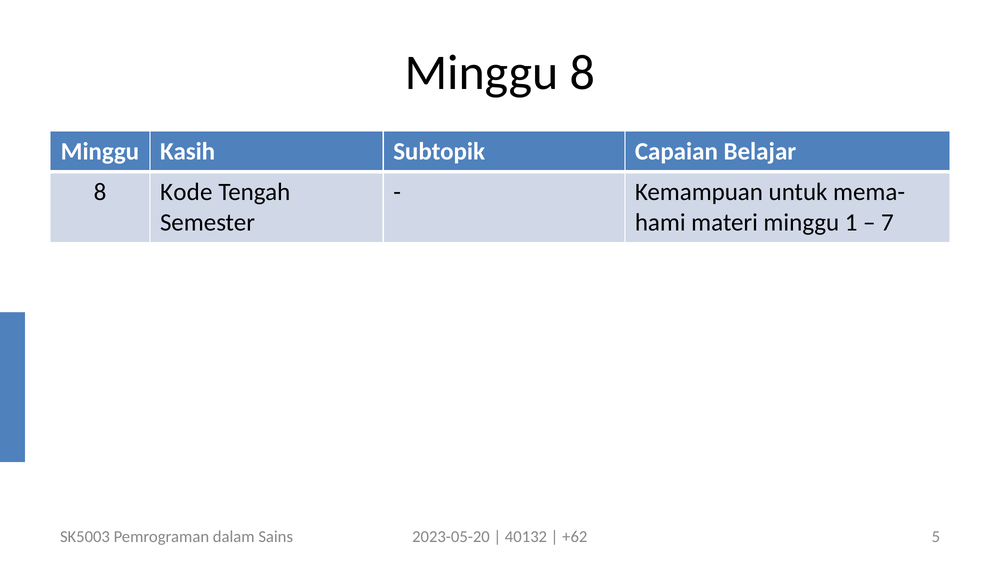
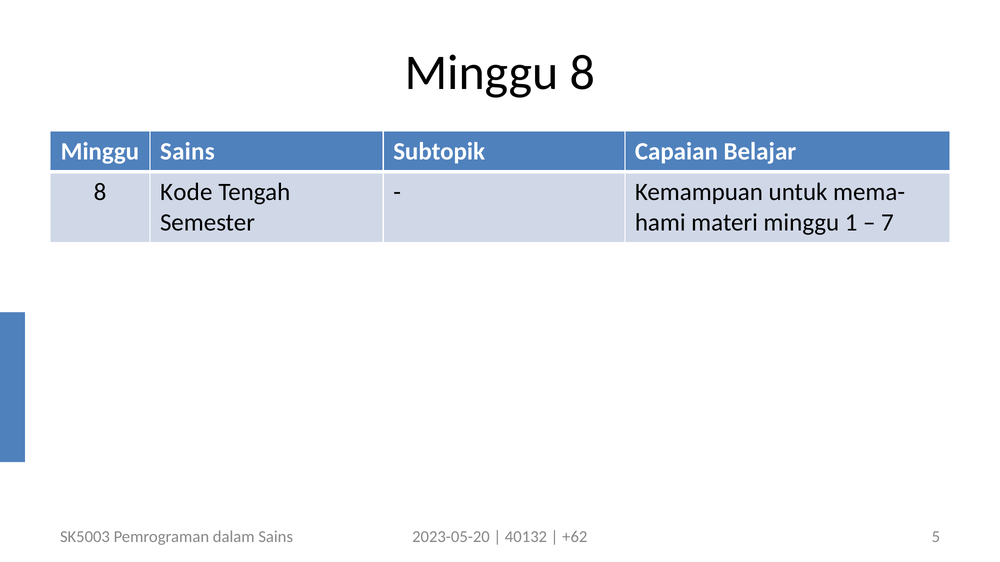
Minggu Kasih: Kasih -> Sains
